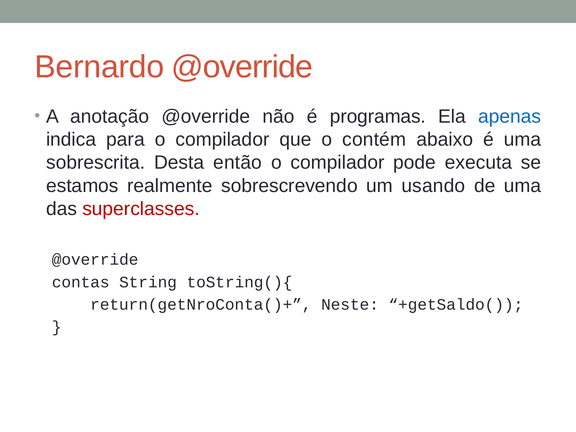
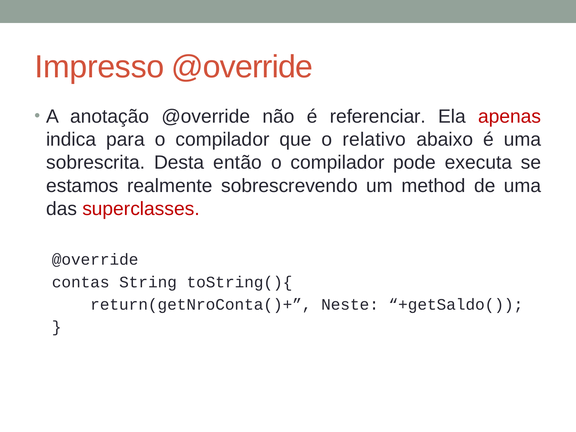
Bernardo: Bernardo -> Impresso
programas: programas -> referenciar
apenas colour: blue -> red
contém: contém -> relativo
usando: usando -> method
